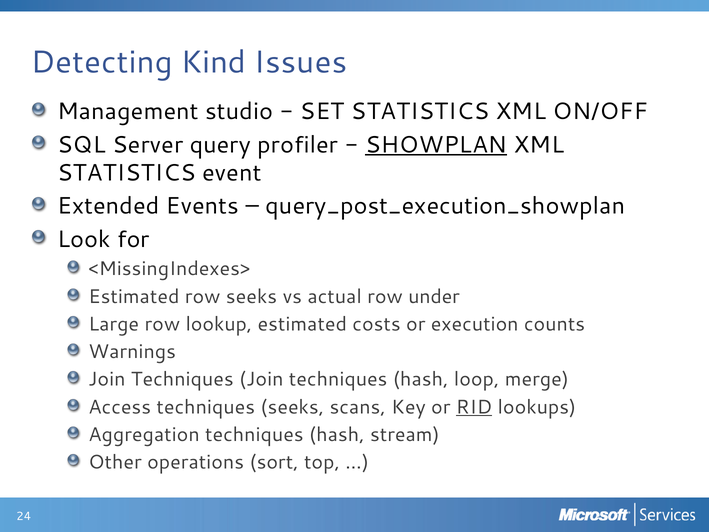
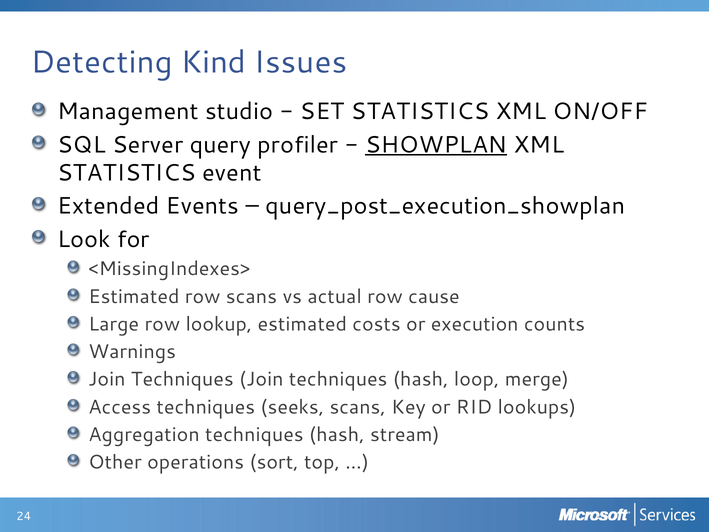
row seeks: seeks -> scans
under: under -> cause
RID underline: present -> none
